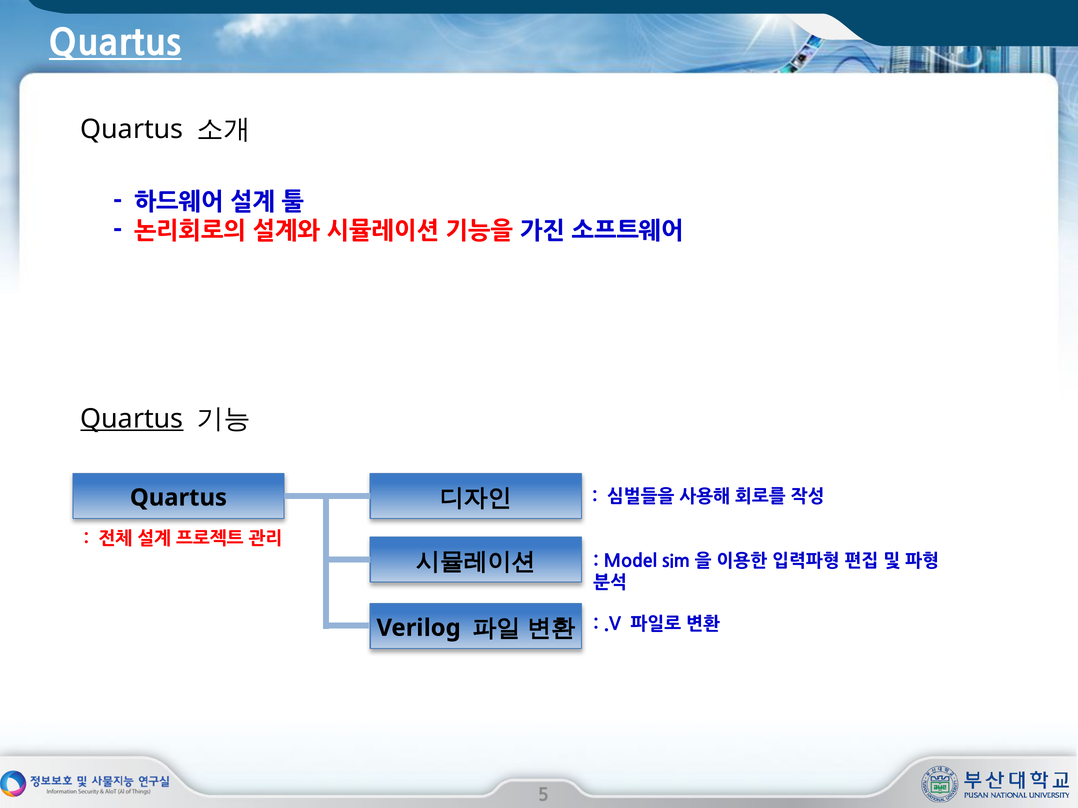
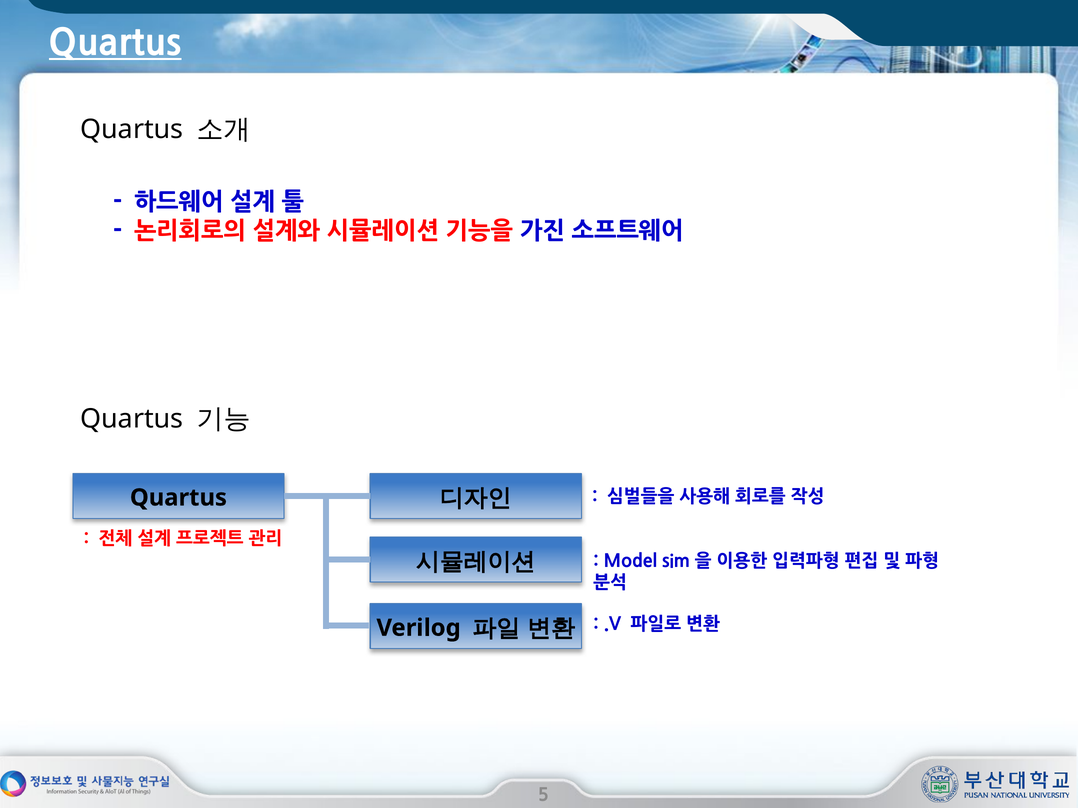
Quartus at (132, 419) underline: present -> none
